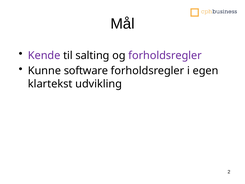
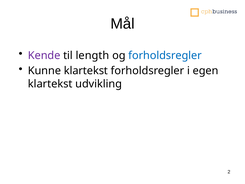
salting: salting -> length
forholdsregler at (165, 55) colour: purple -> blue
Kunne software: software -> klartekst
